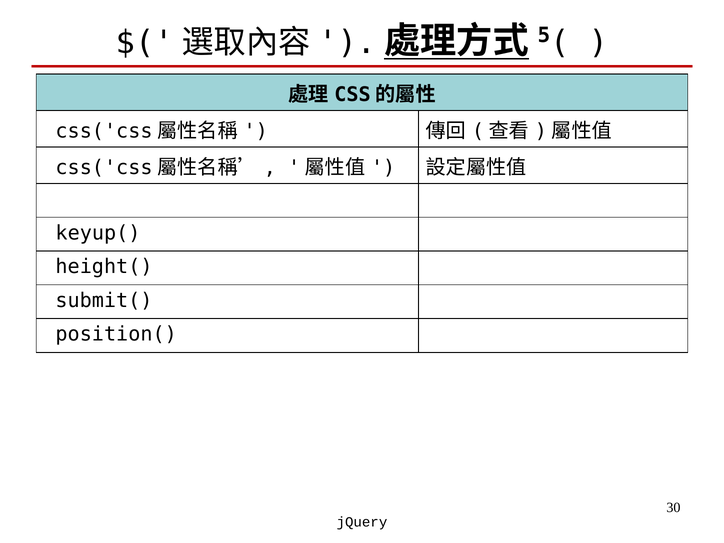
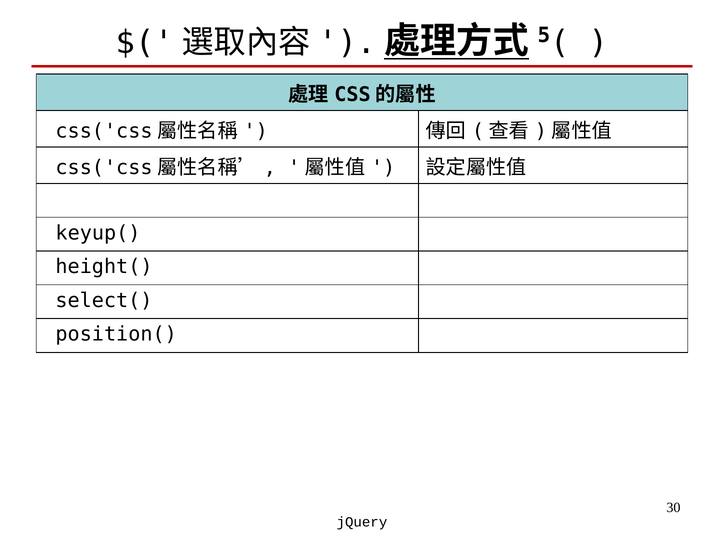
submit(: submit( -> select(
